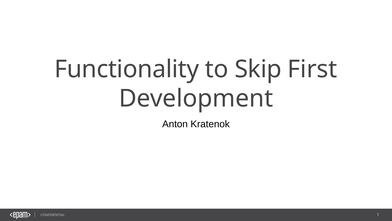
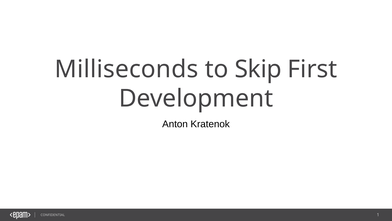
Functionality: Functionality -> Milliseconds
